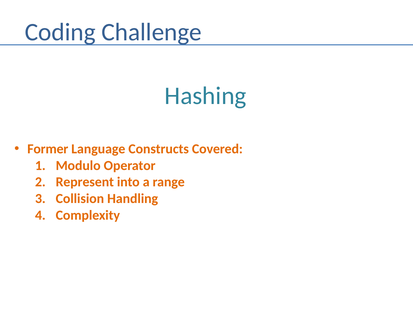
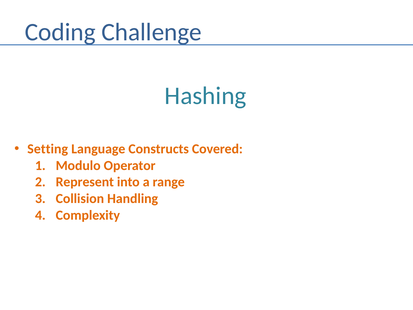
Former: Former -> Setting
